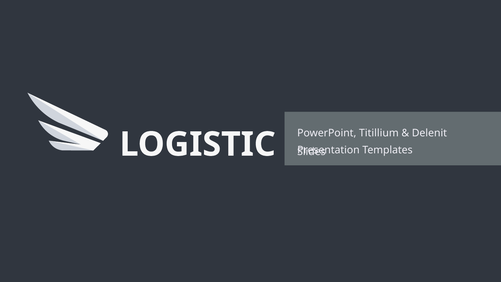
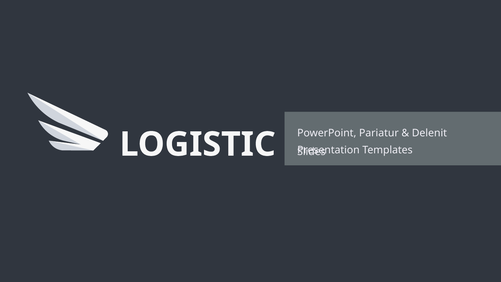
Titillium: Titillium -> Pariatur
